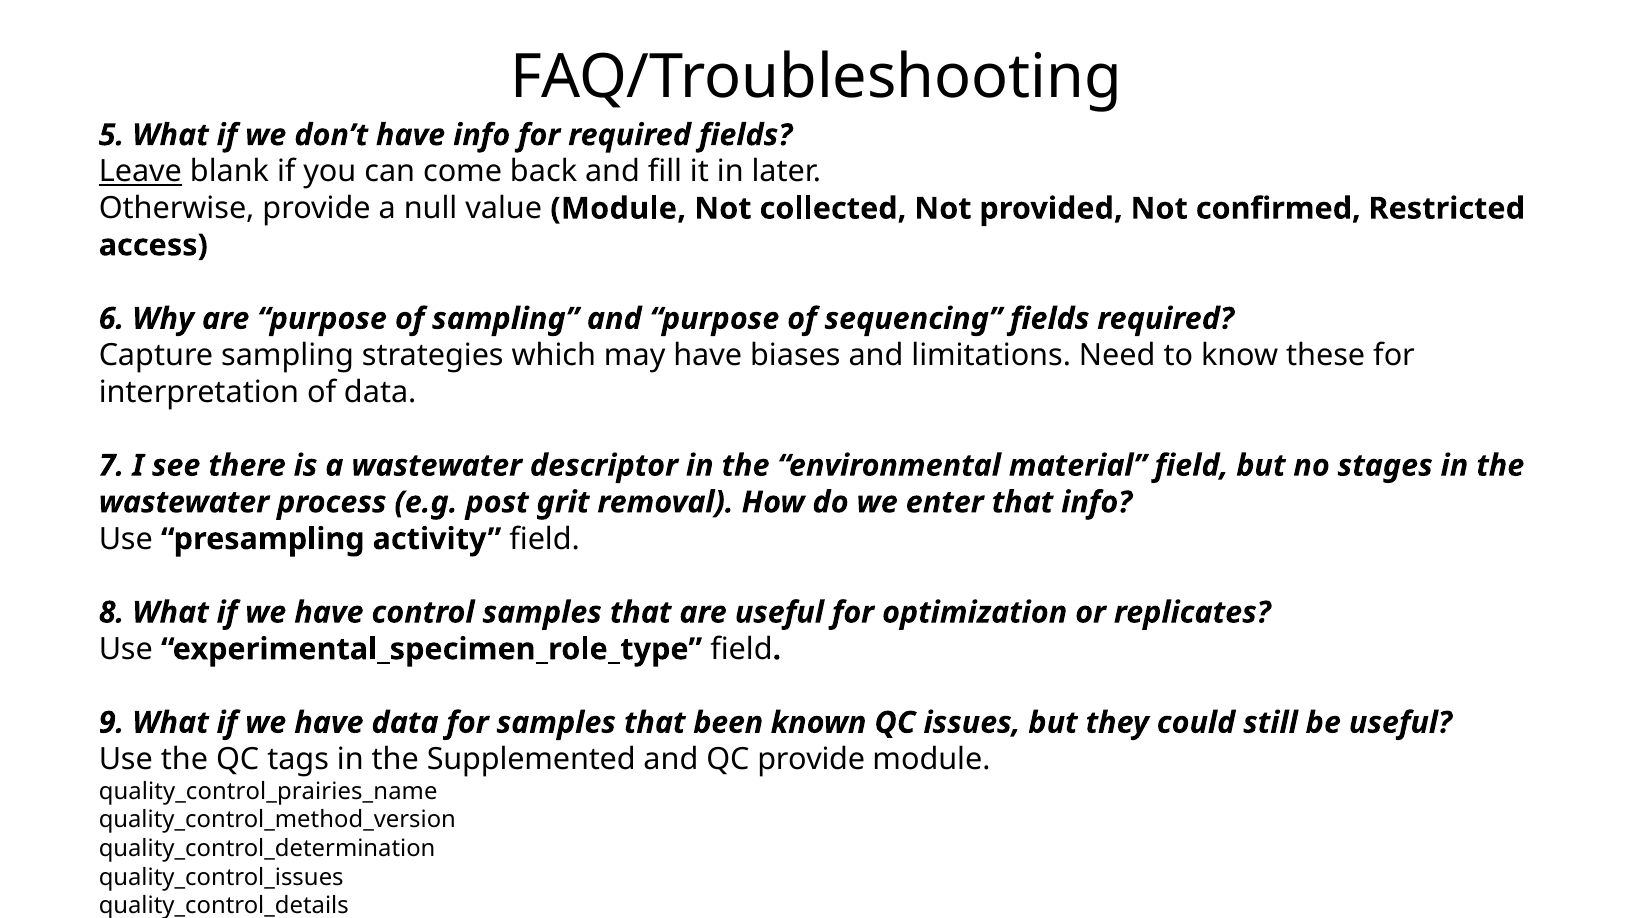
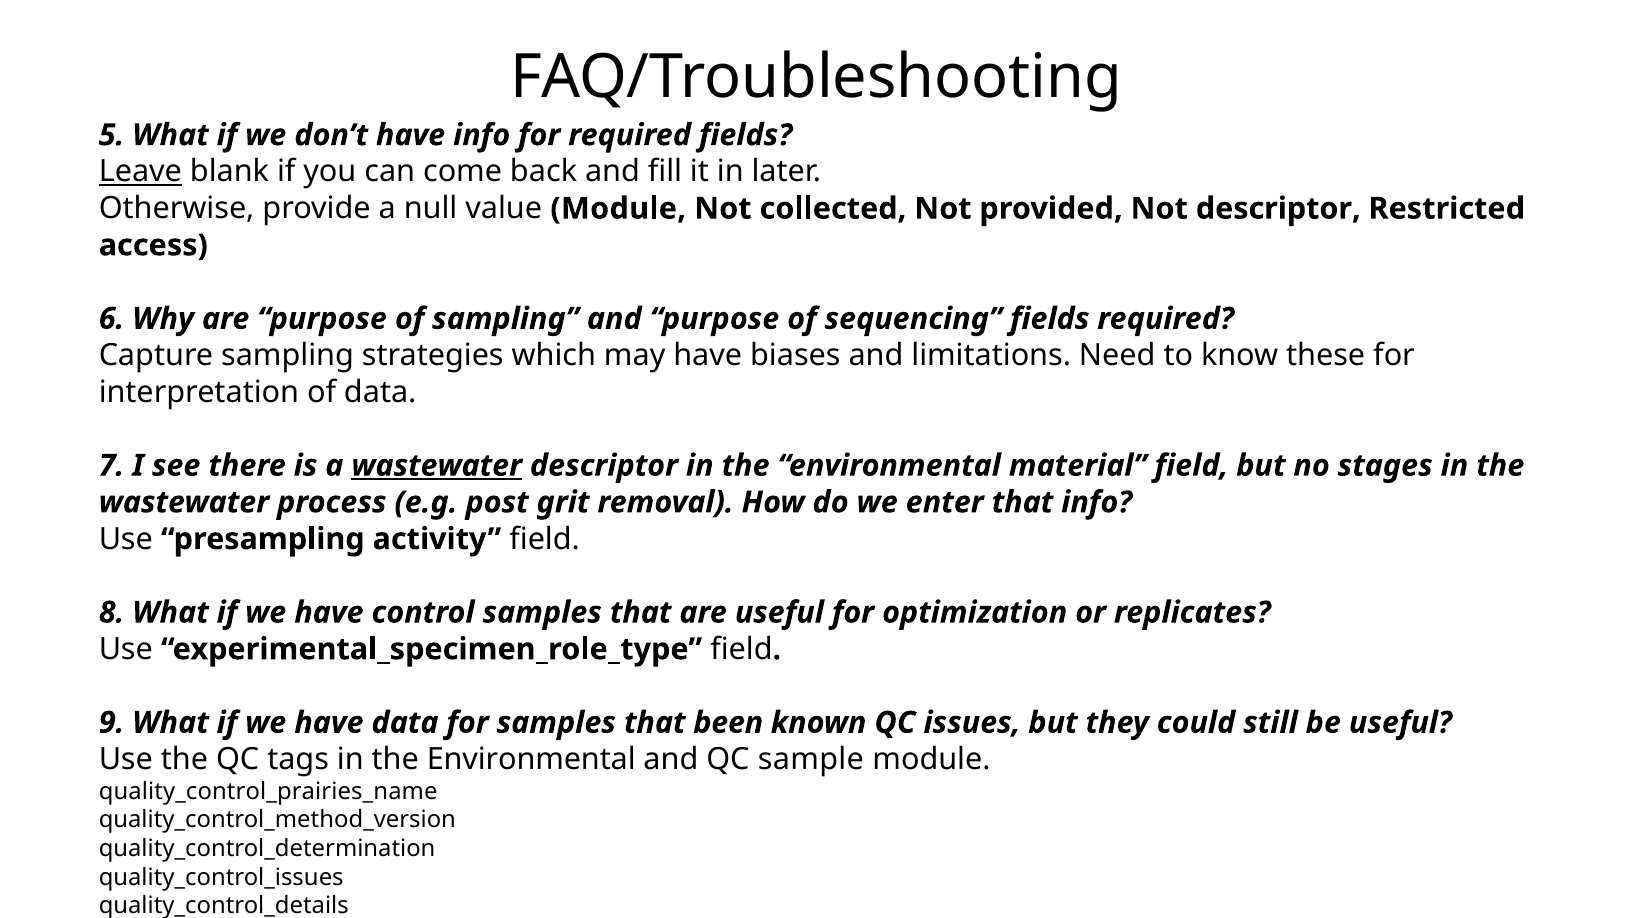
Not confirmed: confirmed -> descriptor
wastewater at (437, 466) underline: none -> present
tags in the Supplemented: Supplemented -> Environmental
QC provide: provide -> sample
